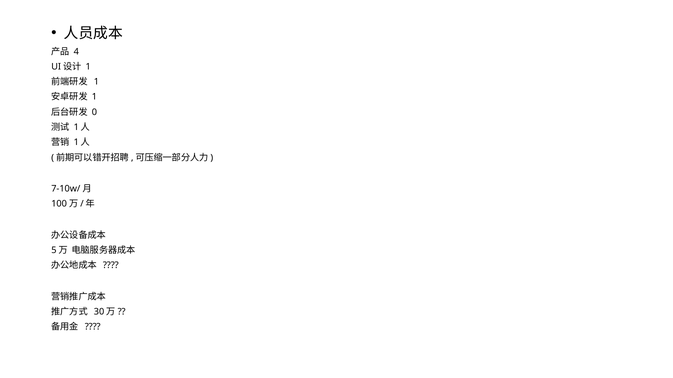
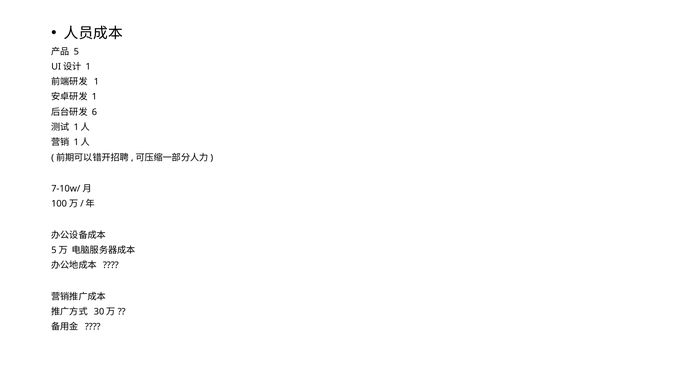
4: 4 -> 5
0: 0 -> 6
